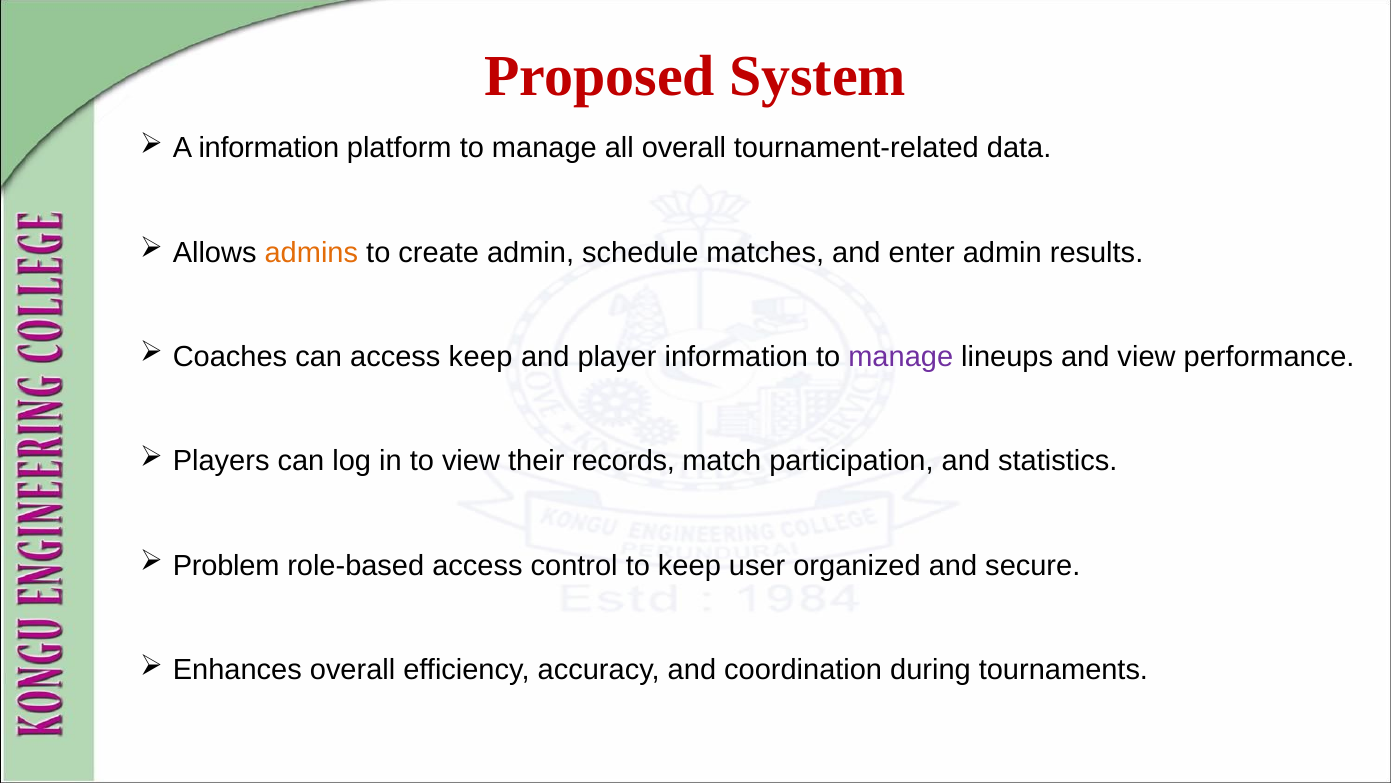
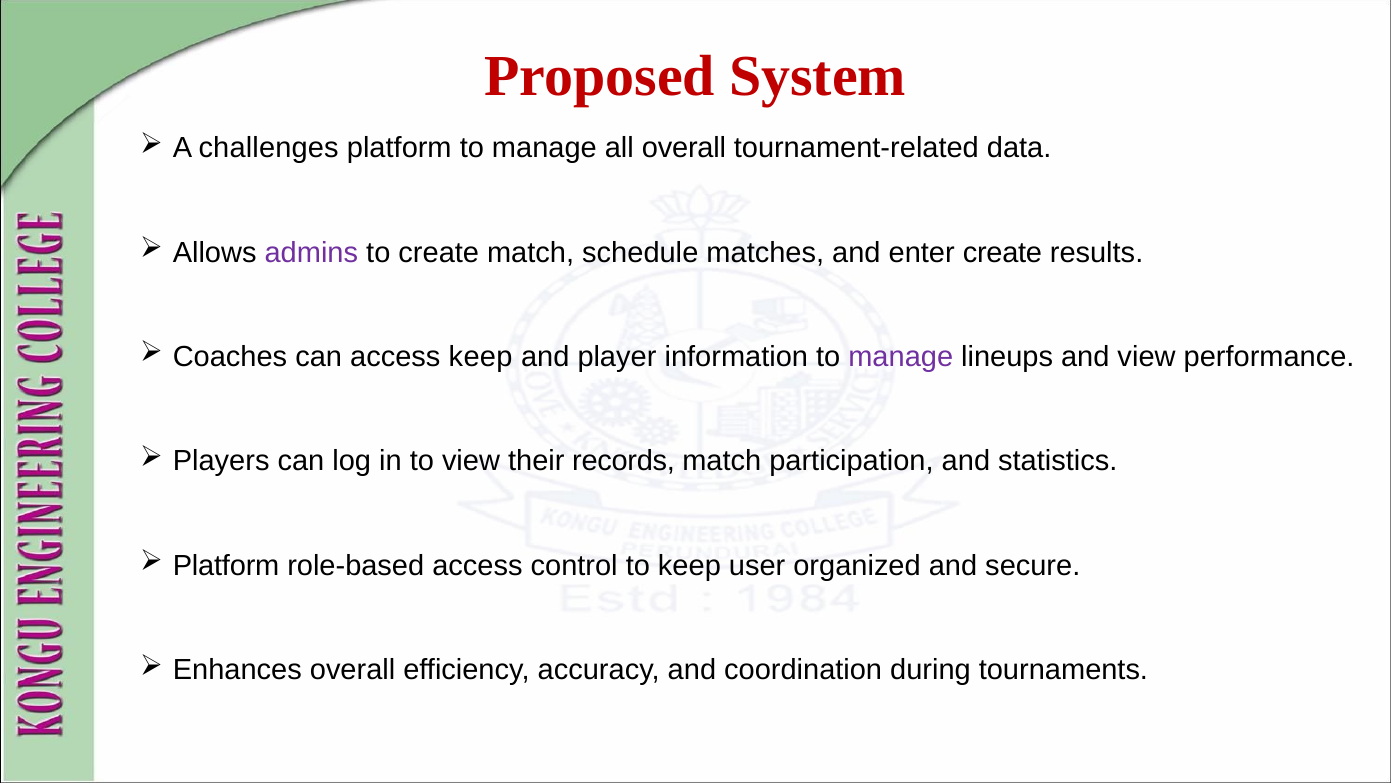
A information: information -> challenges
admins colour: orange -> purple
create admin: admin -> match
enter admin: admin -> create
Problem at (226, 565): Problem -> Platform
